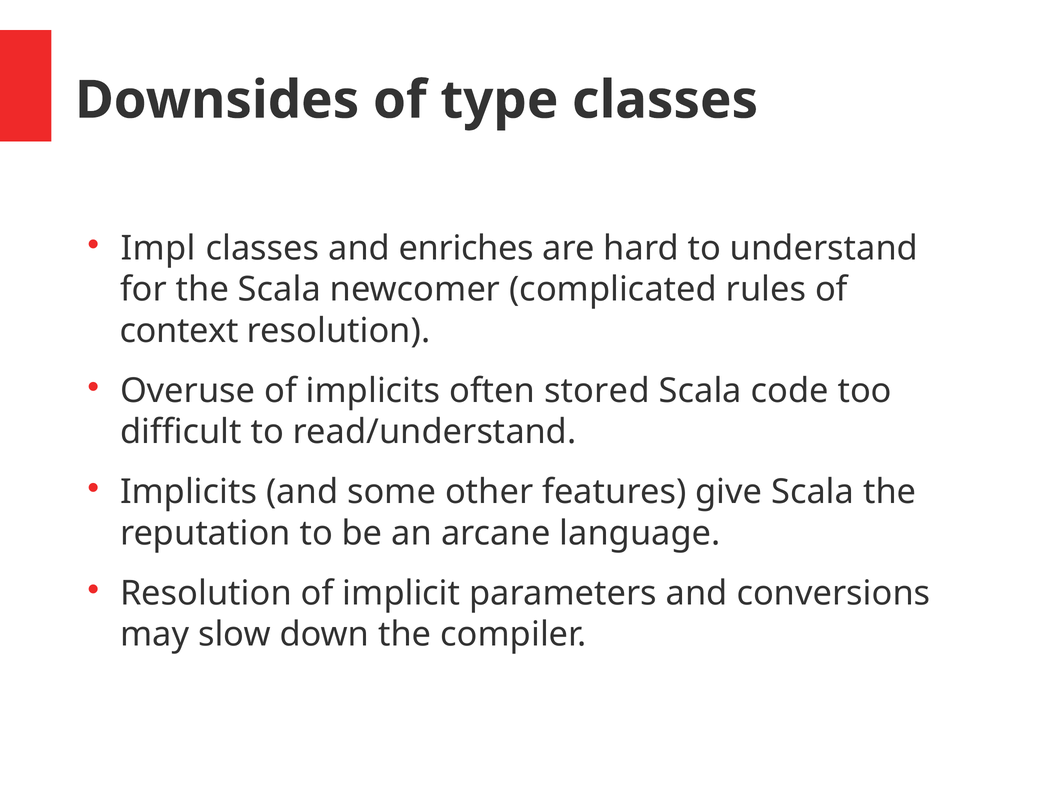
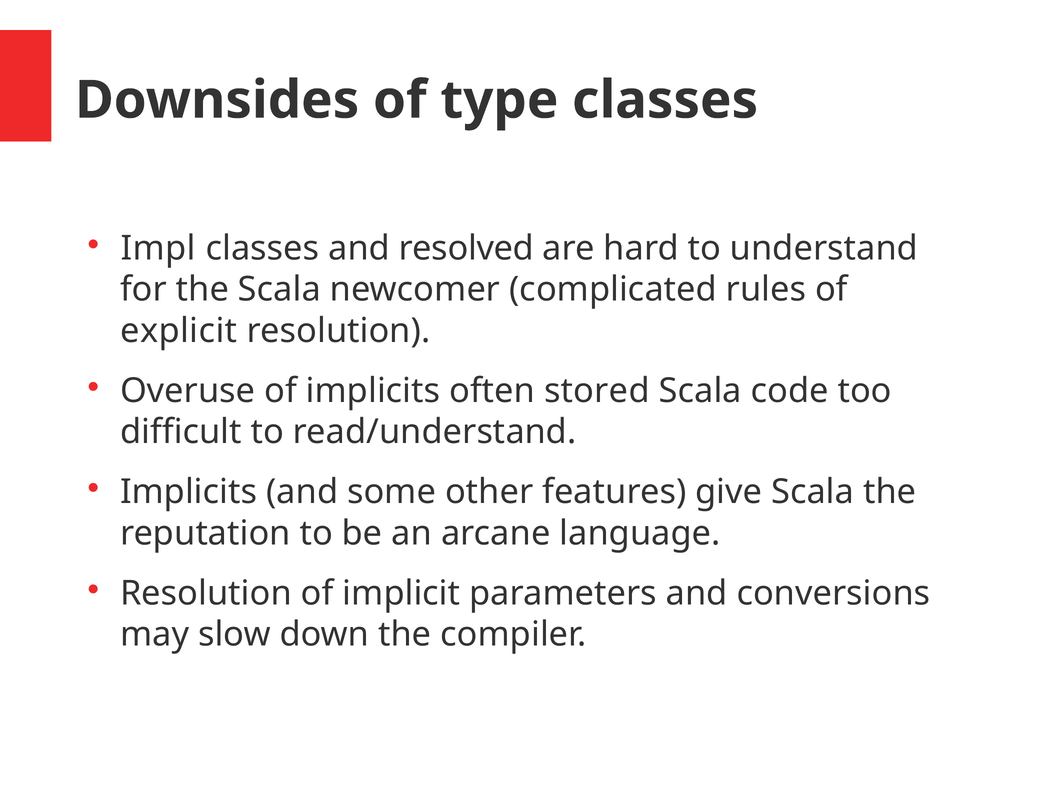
enriches: enriches -> resolved
context: context -> explicit
